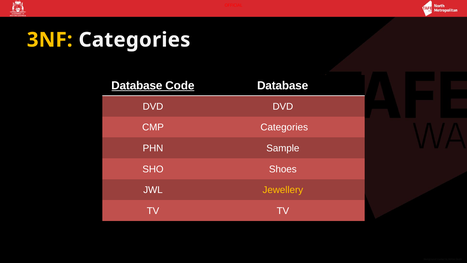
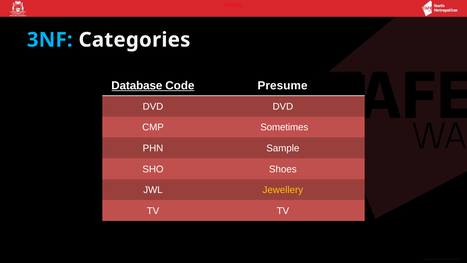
3NF colour: yellow -> light blue
Code Database: Database -> Presume
CMP Categories: Categories -> Sometimes
